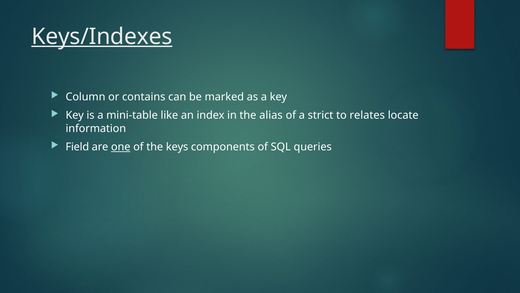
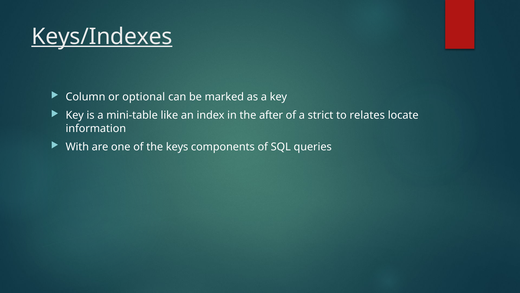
contains: contains -> optional
alias: alias -> after
Field: Field -> With
one underline: present -> none
